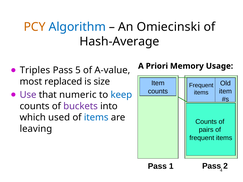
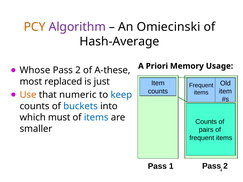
Algorithm colour: blue -> purple
Triples: Triples -> Whose
5 at (78, 70): 5 -> 2
A-value: A-value -> A-these
size: size -> just
Use colour: purple -> orange
buckets colour: purple -> blue
used: used -> must
leaving: leaving -> smaller
